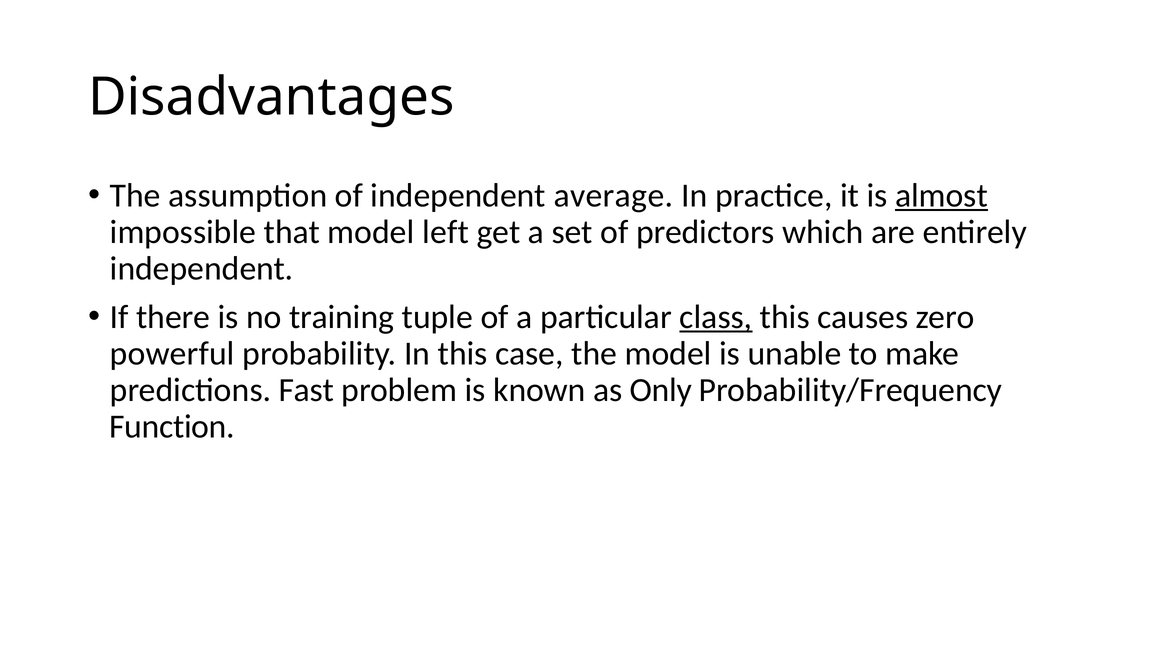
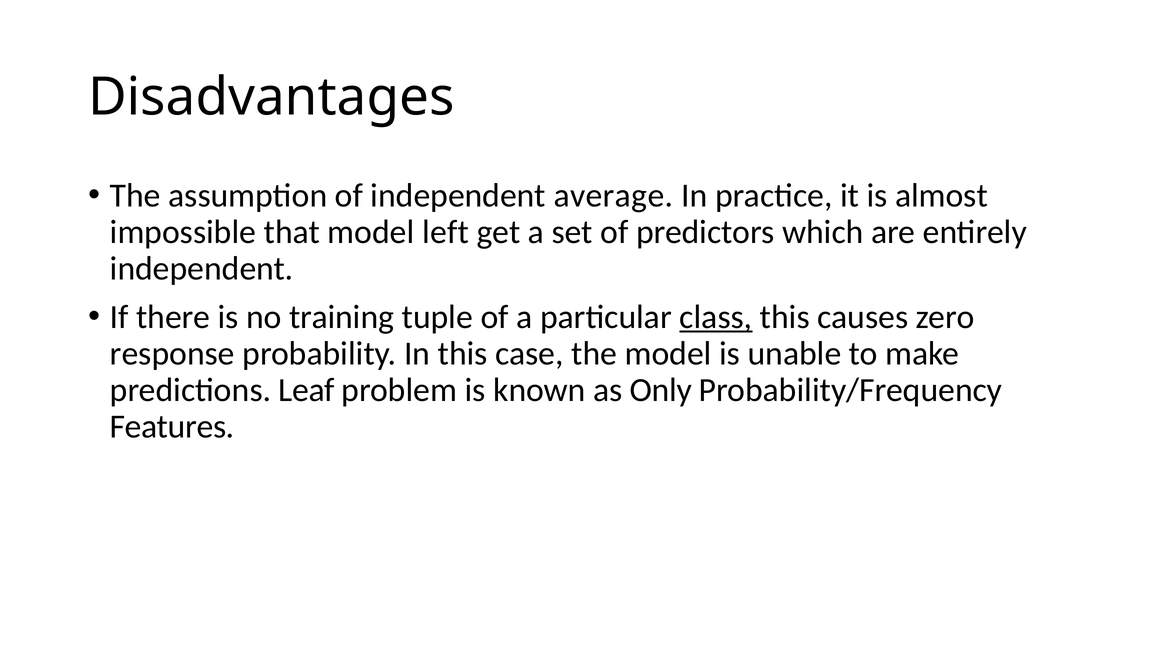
almost underline: present -> none
powerful: powerful -> response
Fast: Fast -> Leaf
Function: Function -> Features
